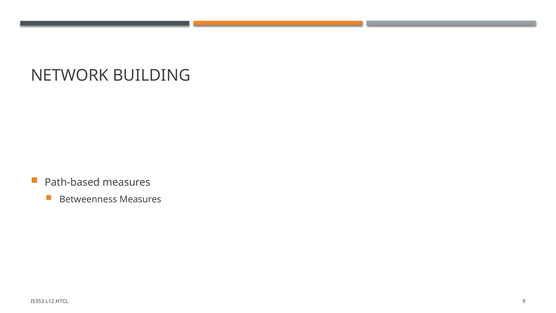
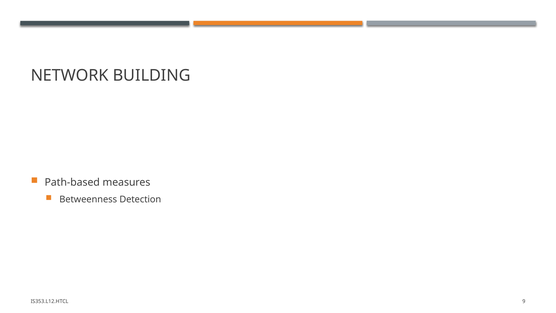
Betweenness Measures: Measures -> Detection
